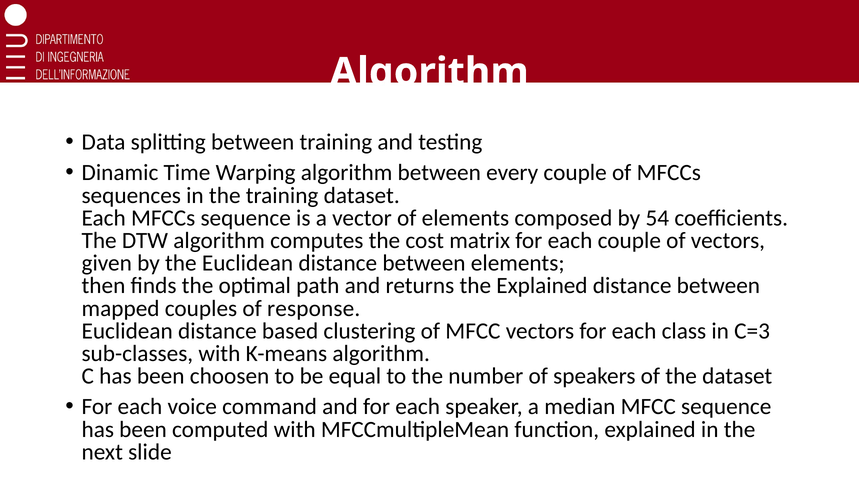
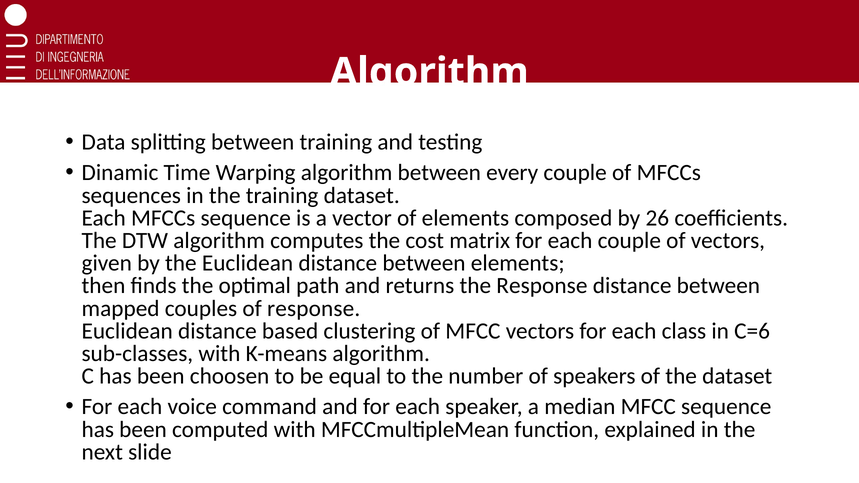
54: 54 -> 26
the Explained: Explained -> Response
C=3: C=3 -> C=6
